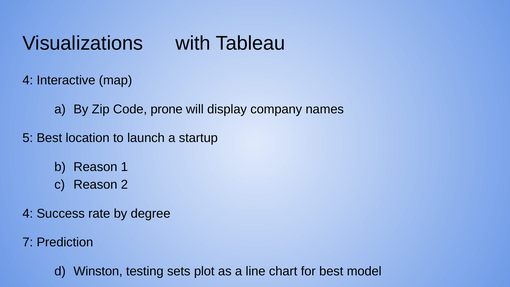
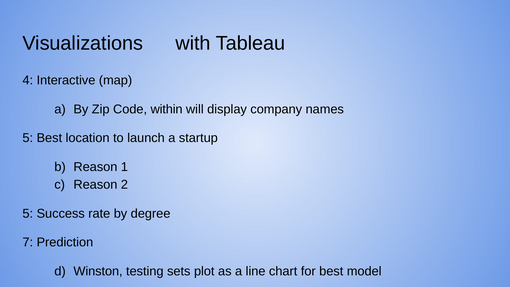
prone: prone -> within
4 at (28, 213): 4 -> 5
